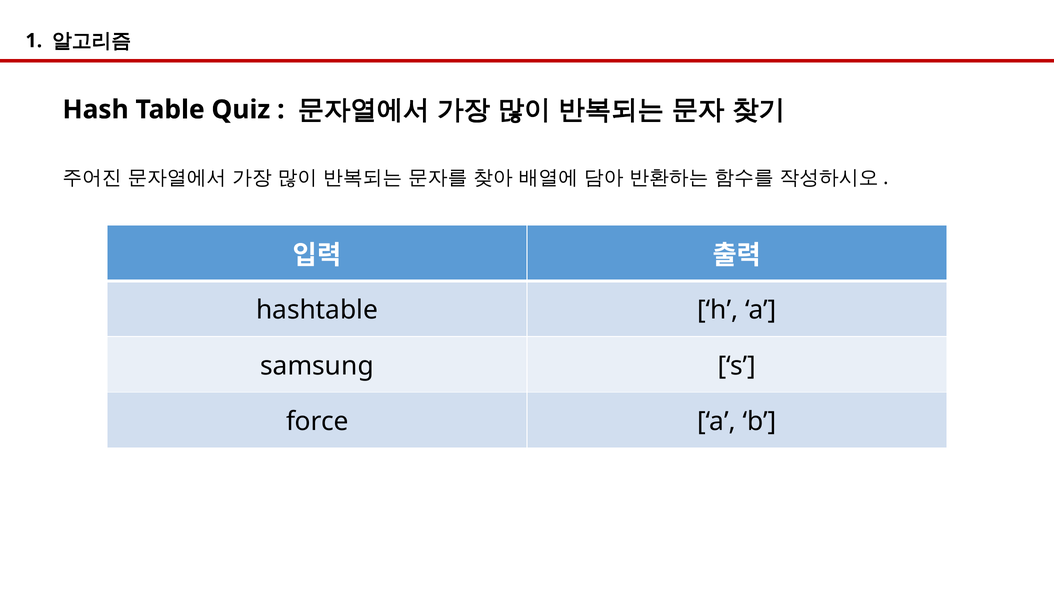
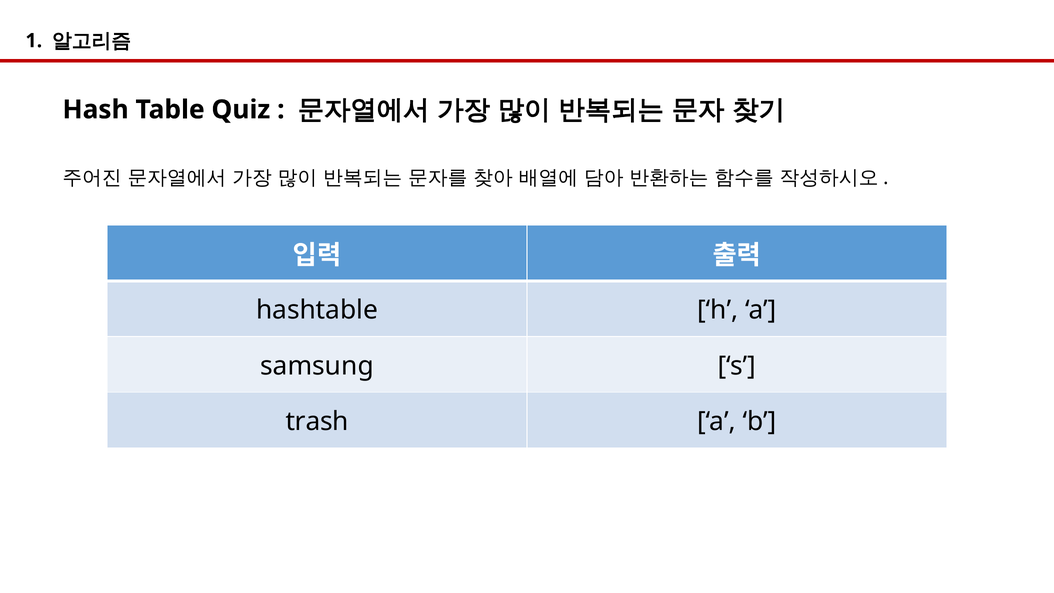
force: force -> trash
